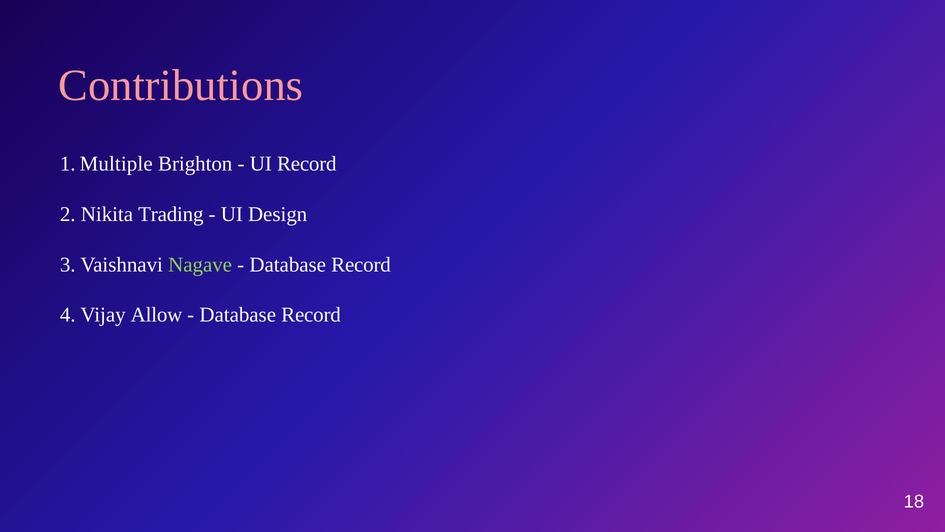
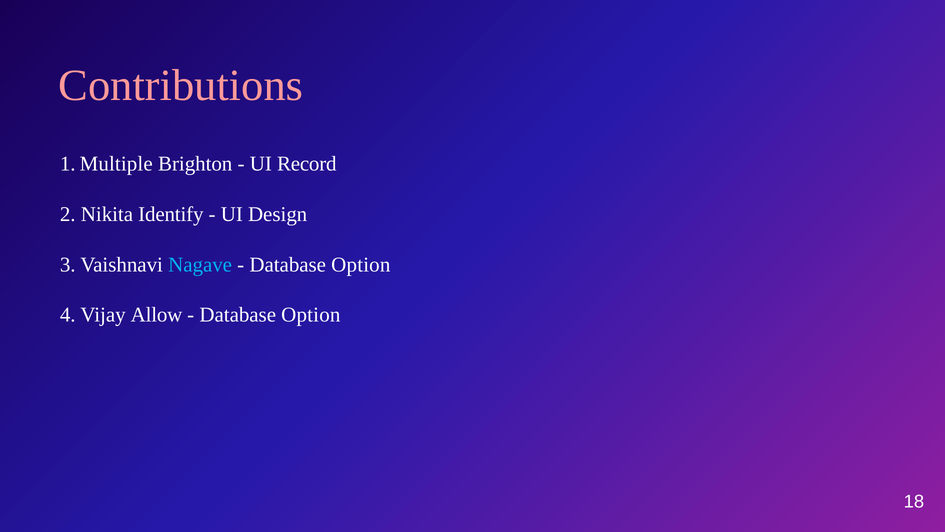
Trading: Trading -> Identify
Nagave colour: light green -> light blue
Record at (361, 264): Record -> Option
Record at (311, 315): Record -> Option
